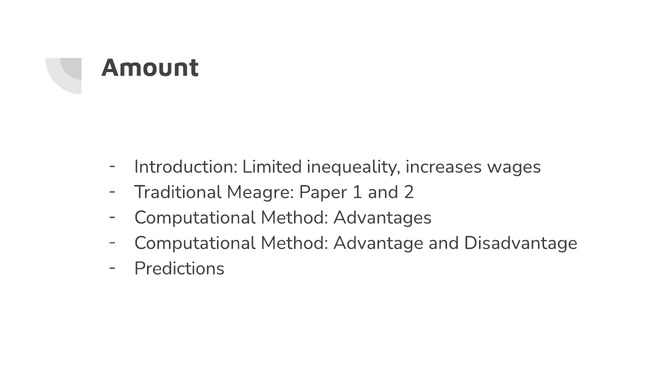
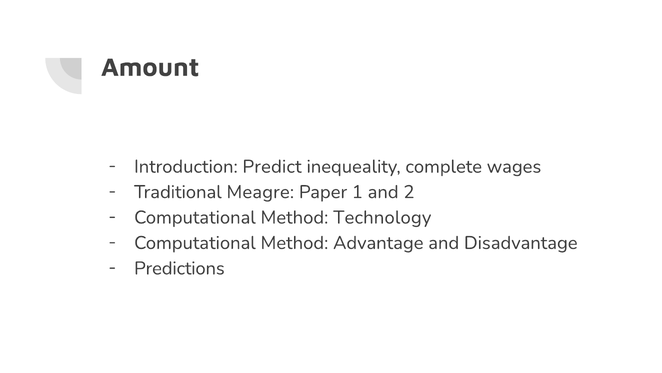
Limited: Limited -> Predict
increases: increases -> complete
Advantages: Advantages -> Technology
